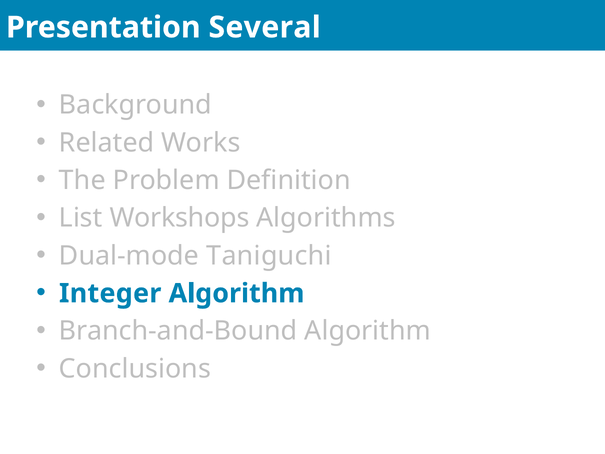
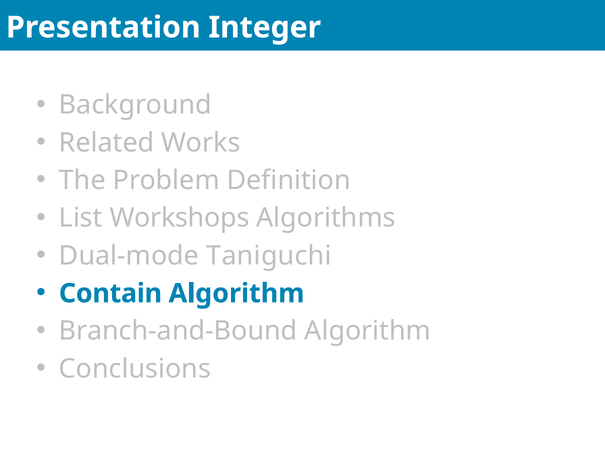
Several: Several -> Integer
Integer: Integer -> Contain
